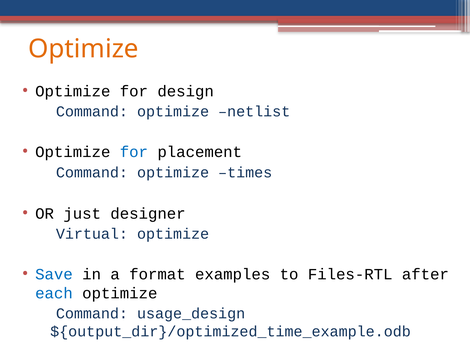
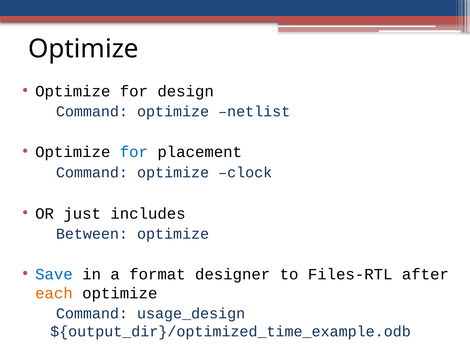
Optimize at (83, 49) colour: orange -> black
times: times -> clock
designer: designer -> includes
Virtual: Virtual -> Between
examples: examples -> designer
each colour: blue -> orange
